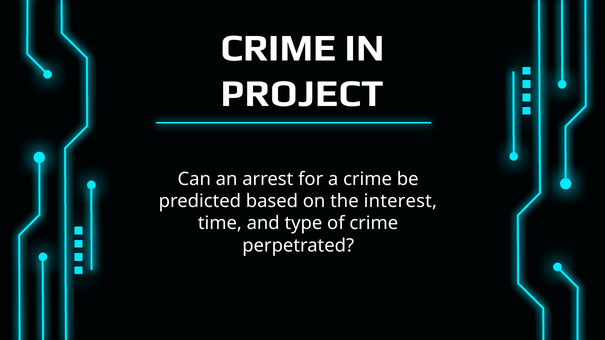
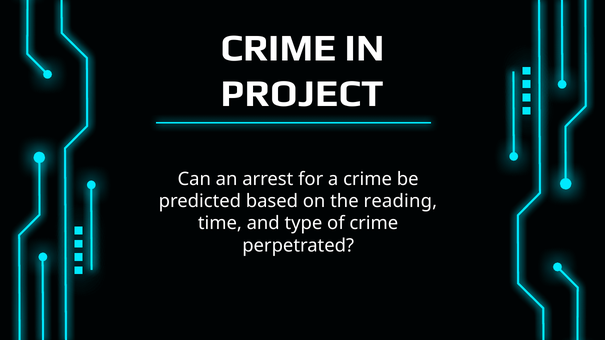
interest: interest -> reading
